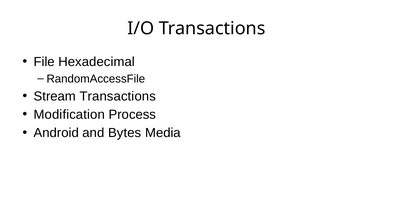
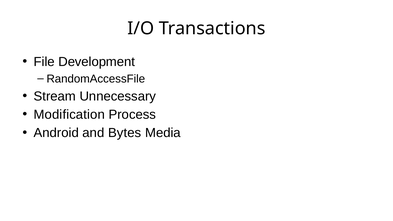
Hexadecimal: Hexadecimal -> Development
Stream Transactions: Transactions -> Unnecessary
